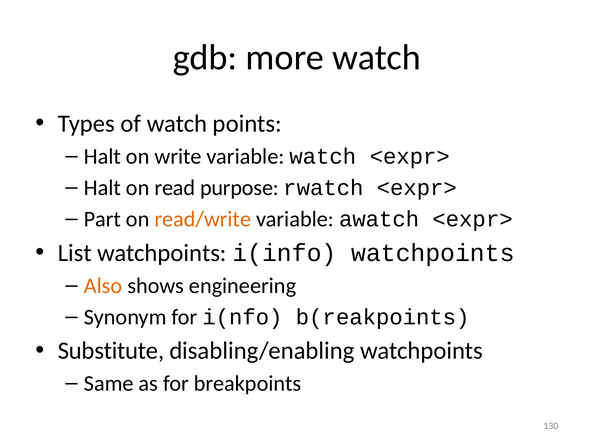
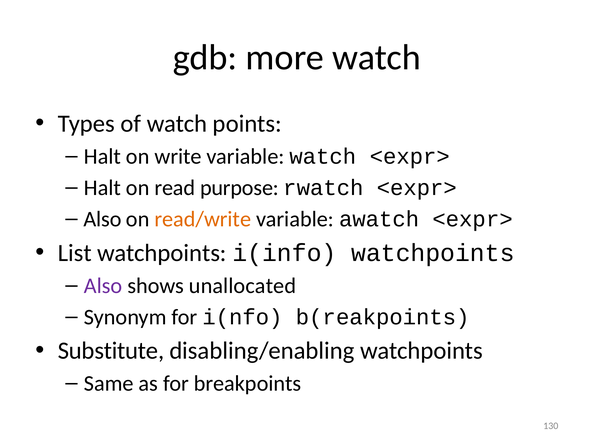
Part at (102, 219): Part -> Also
Also at (103, 285) colour: orange -> purple
engineering: engineering -> unallocated
